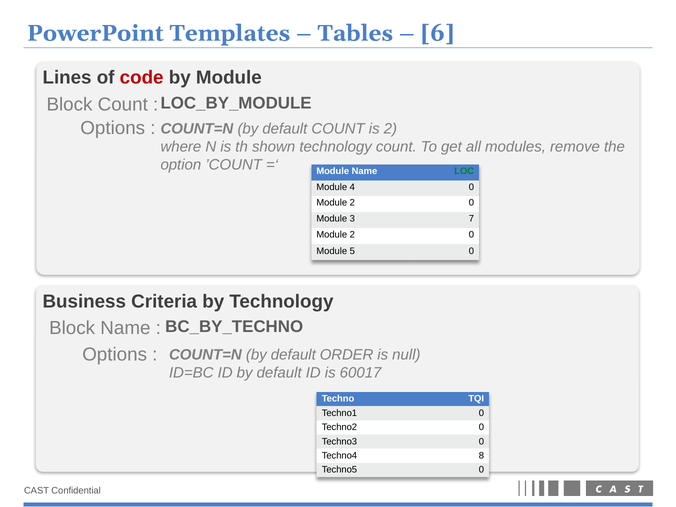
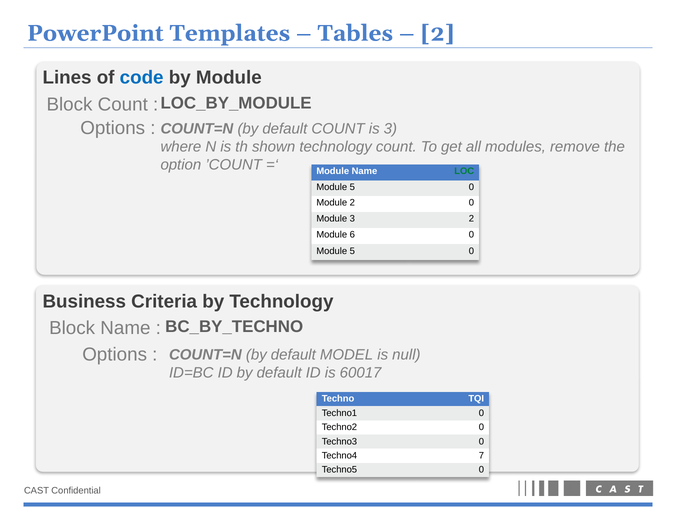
6 at (437, 33): 6 -> 2
code colour: red -> blue
is 2: 2 -> 3
4 at (352, 187): 4 -> 5
3 7: 7 -> 2
2 at (352, 235): 2 -> 6
ORDER: ORDER -> MODEL
8: 8 -> 7
